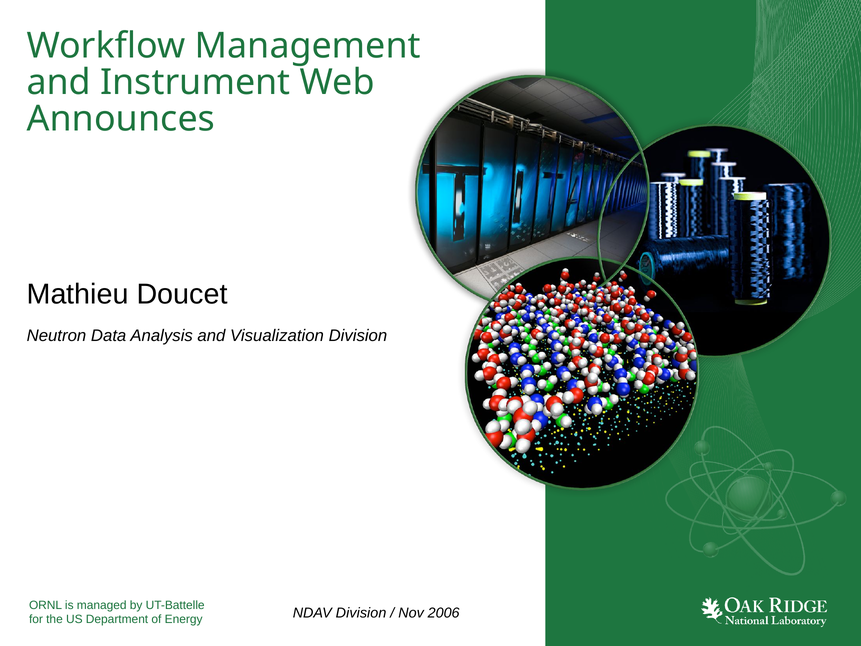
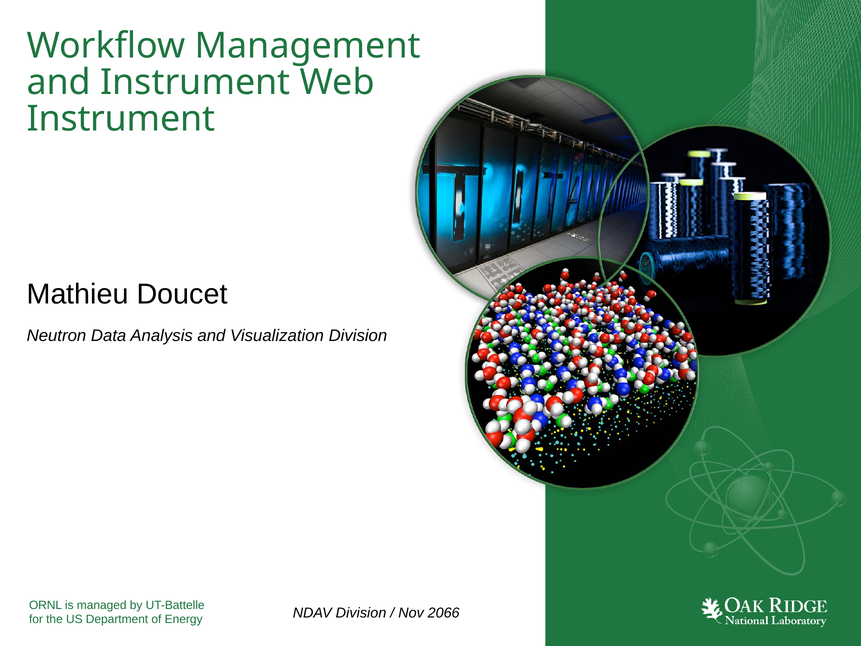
Announces at (121, 119): Announces -> Instrument
2006: 2006 -> 2066
